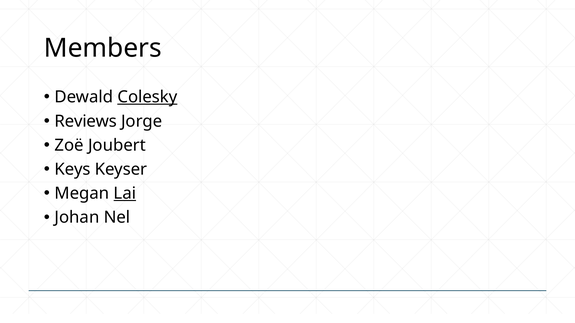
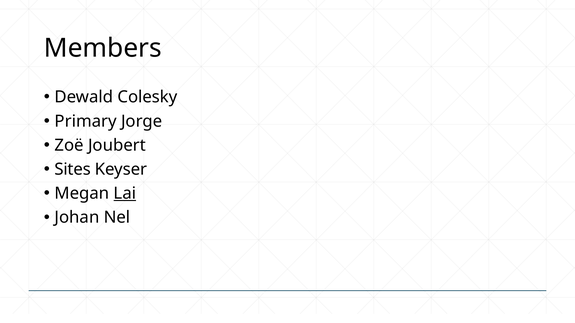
Colesky underline: present -> none
Reviews: Reviews -> Primary
Keys: Keys -> Sites
